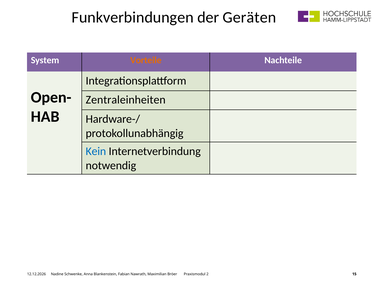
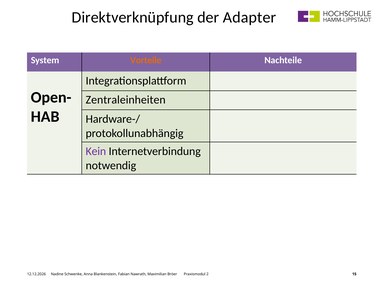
Funkverbindungen: Funkverbindungen -> Direktverknüpfung
Geräten: Geräten -> Adapter
Kein colour: blue -> purple
